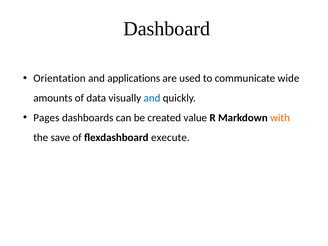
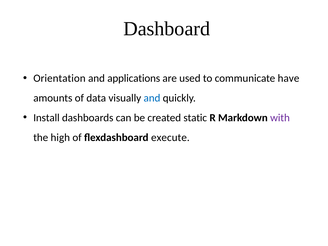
wide: wide -> have
Pages: Pages -> Install
value: value -> static
with colour: orange -> purple
save: save -> high
